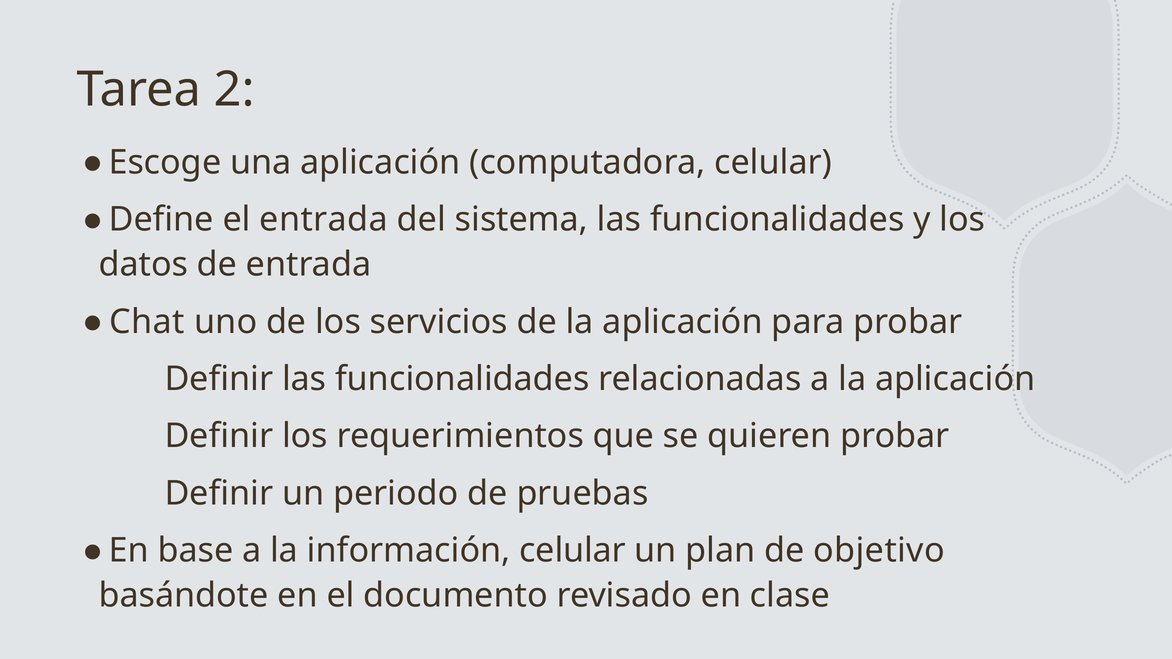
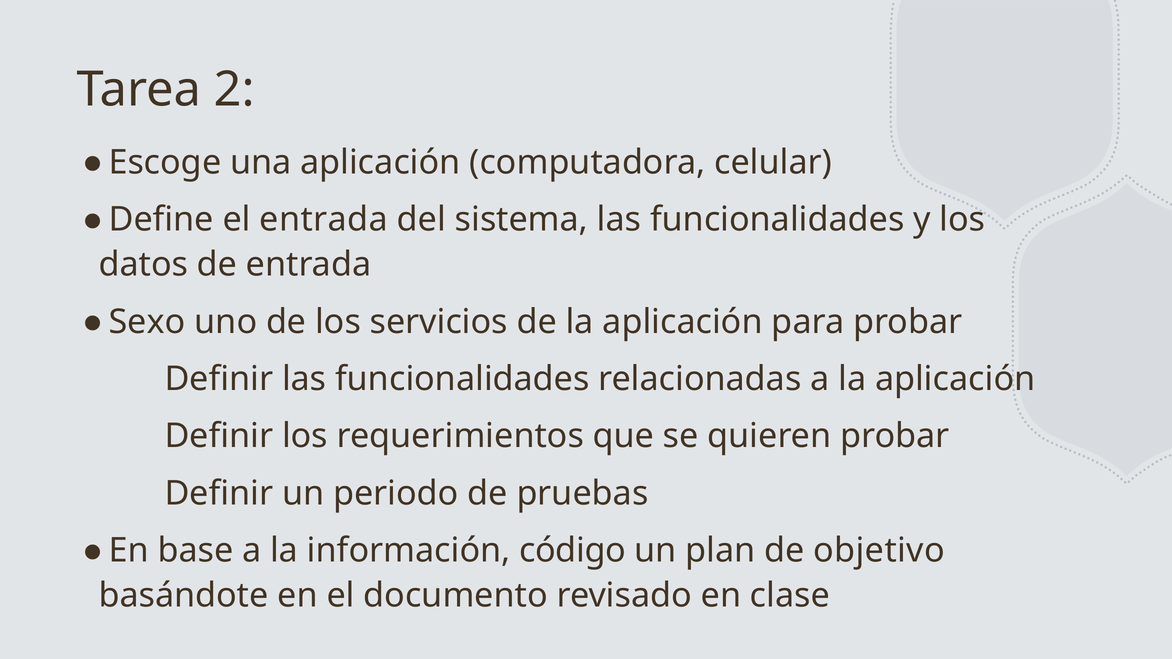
Chat: Chat -> Sexo
información celular: celular -> código
